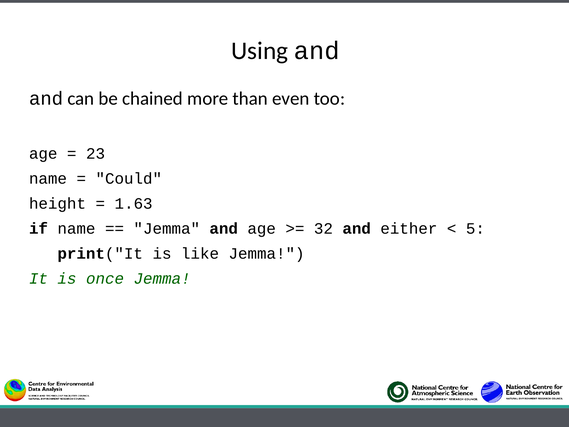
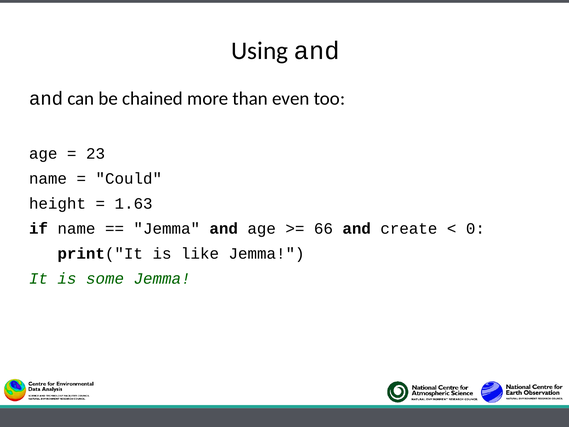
32: 32 -> 66
either: either -> create
5: 5 -> 0
once: once -> some
